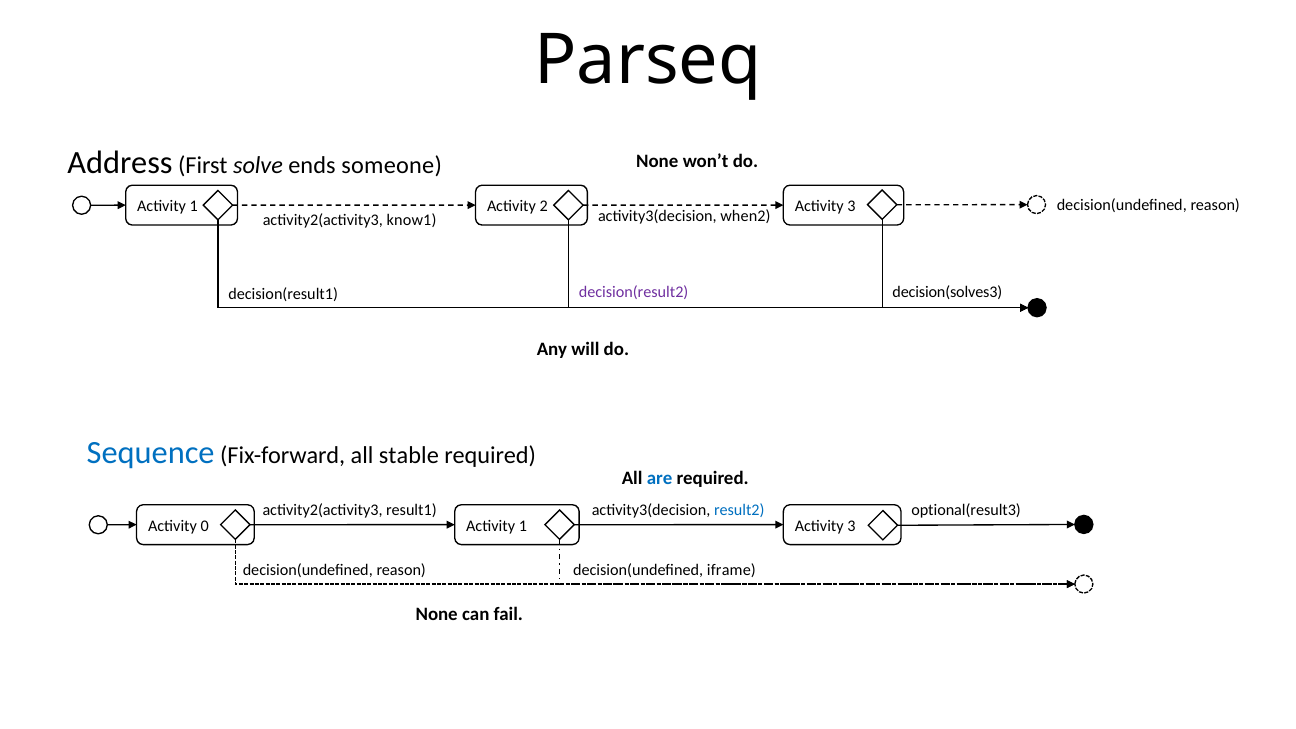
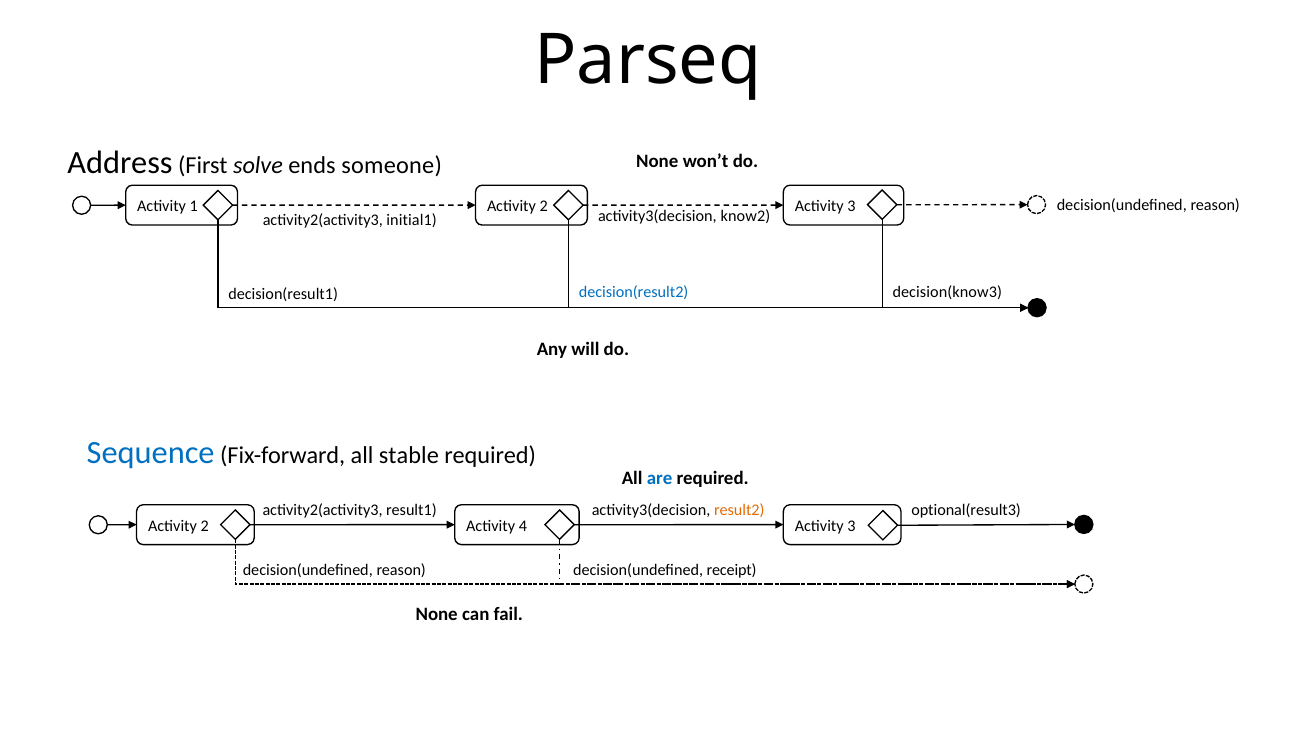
know1: know1 -> initial1
when2: when2 -> know2
decision(solves3: decision(solves3 -> decision(know3
decision(result2 colour: purple -> blue
result2 colour: blue -> orange
0 at (205, 526): 0 -> 2
1 at (523, 526): 1 -> 4
iframe: iframe -> receipt
